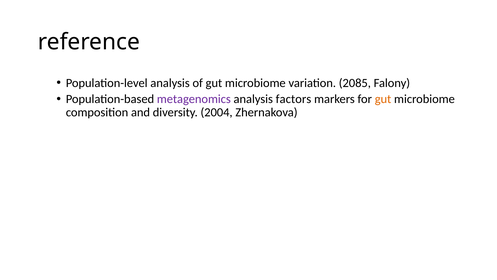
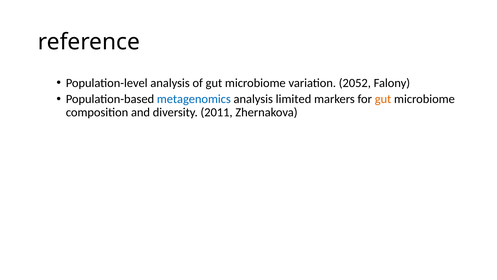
2085: 2085 -> 2052
metagenomics colour: purple -> blue
factors: factors -> limited
2004: 2004 -> 2011
